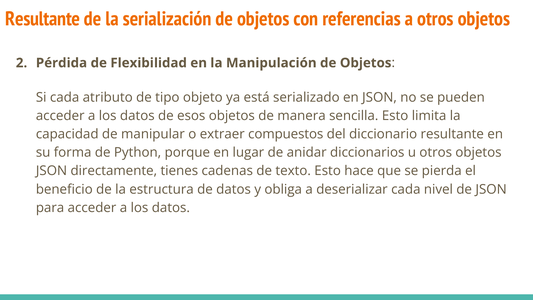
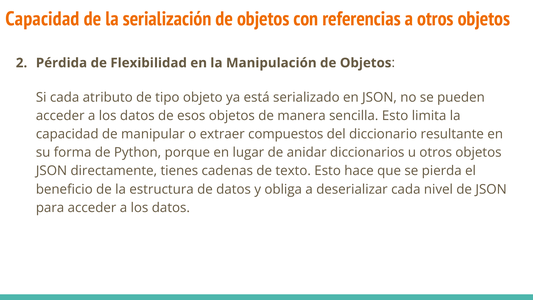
Resultante at (43, 19): Resultante -> Capacidad
